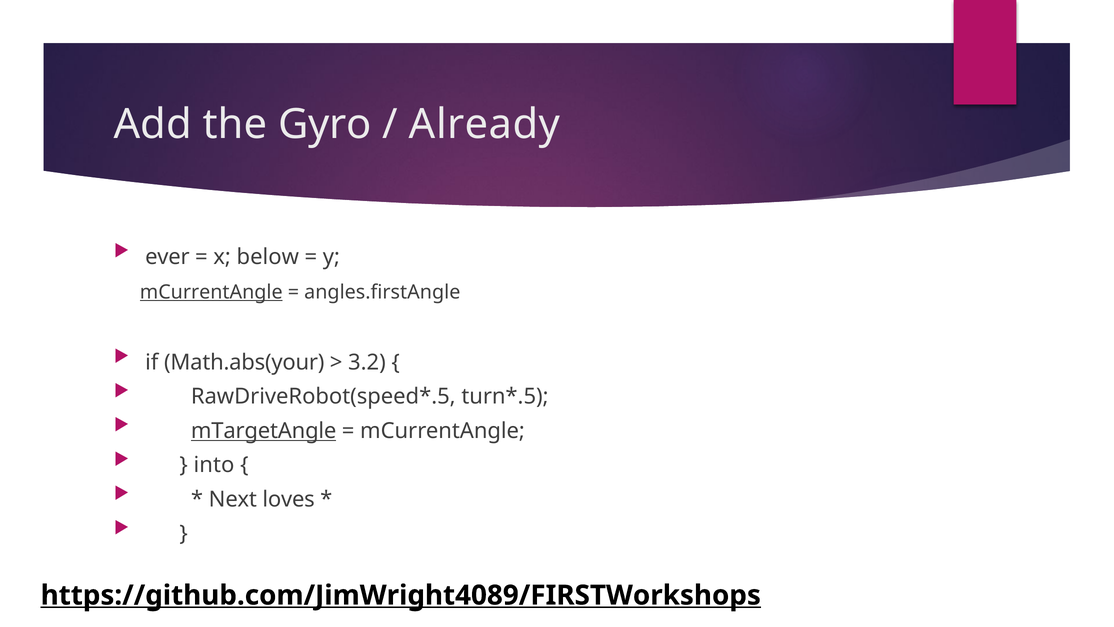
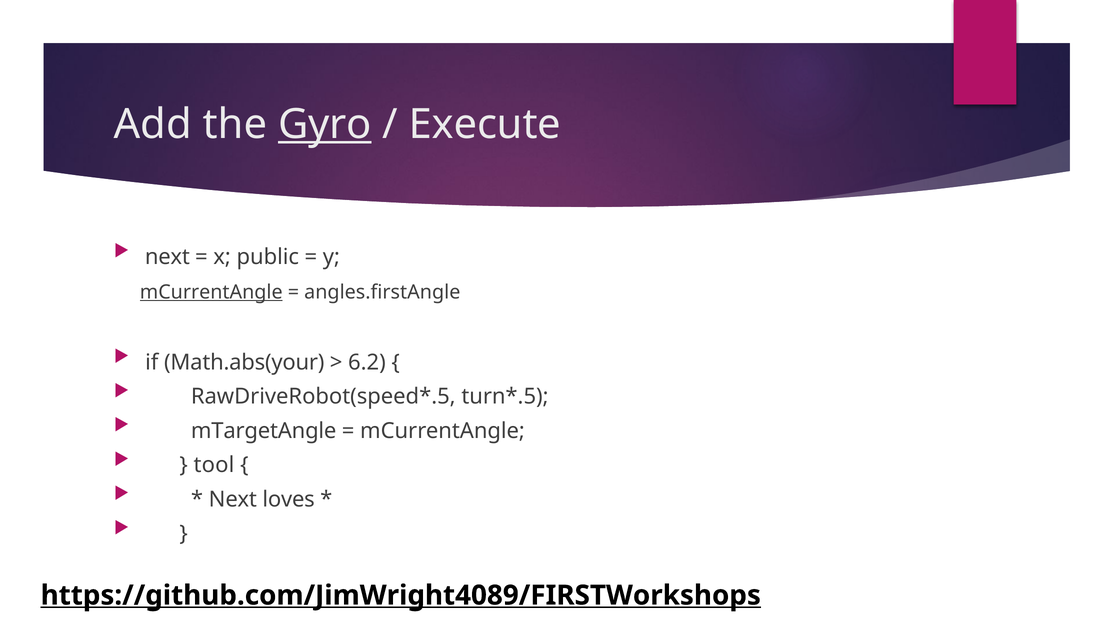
Gyro underline: none -> present
Already: Already -> Execute
ever at (167, 257): ever -> next
below: below -> public
3.2: 3.2 -> 6.2
mTargetAngle underline: present -> none
into: into -> tool
